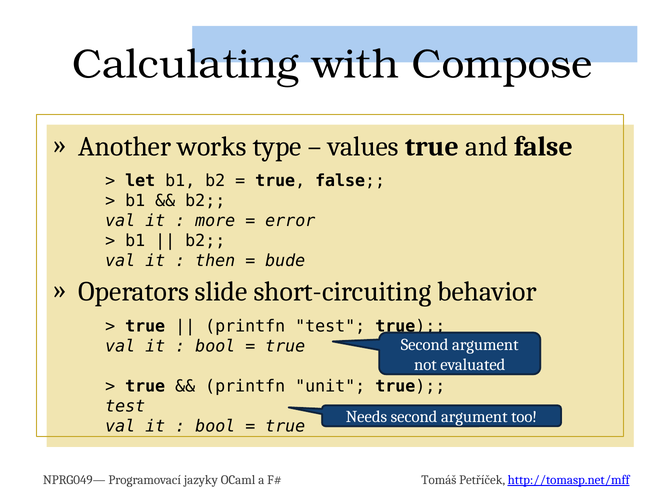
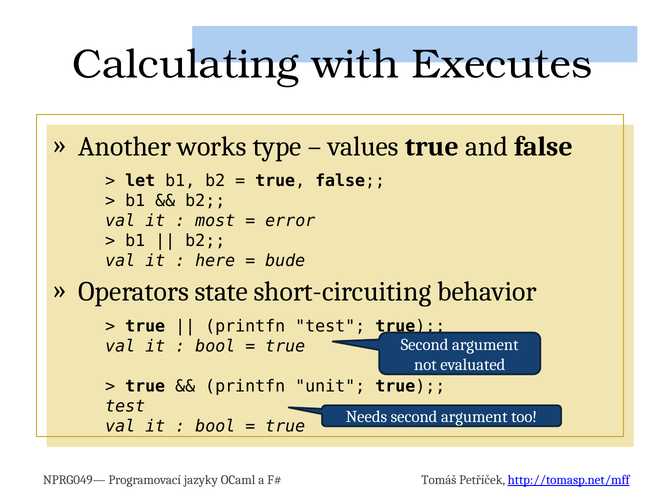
Compose: Compose -> Executes
more: more -> most
then: then -> here
slide: slide -> state
